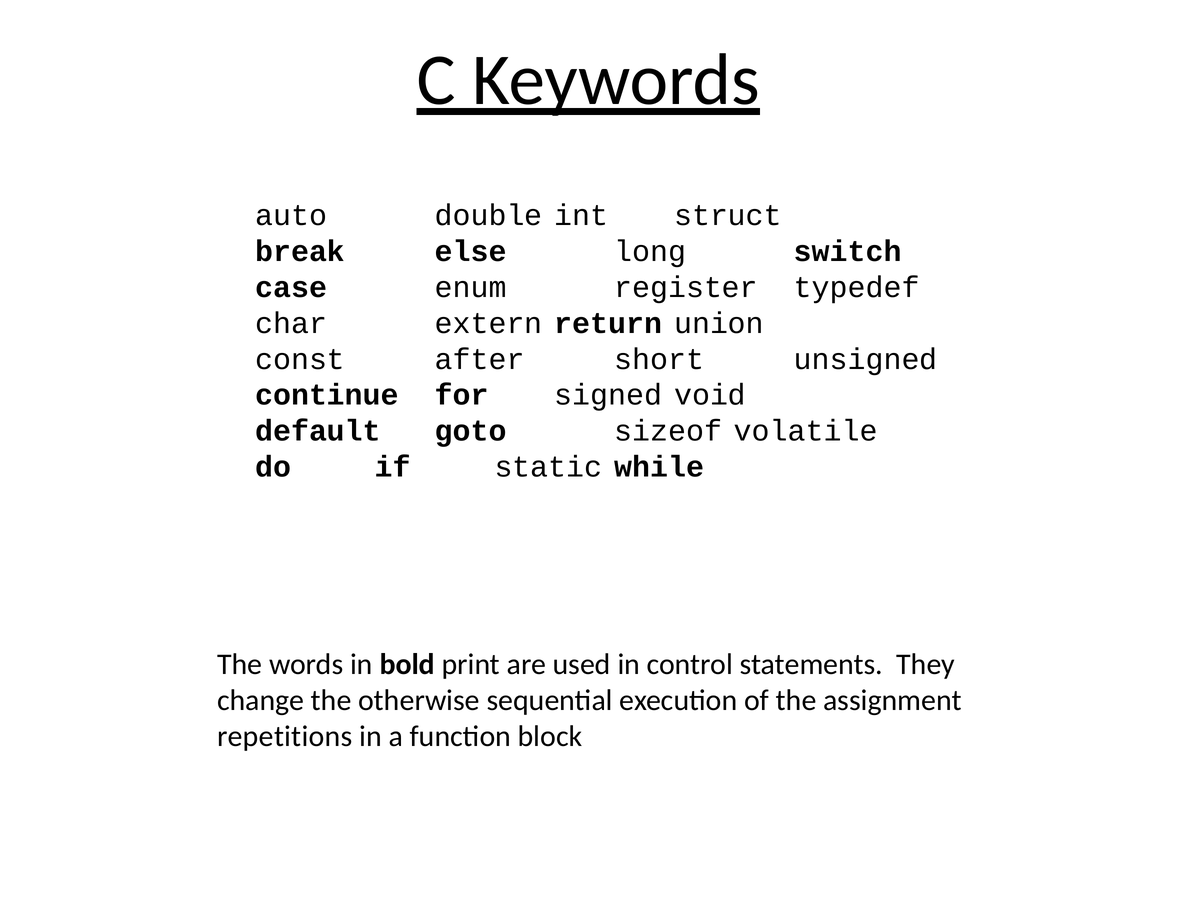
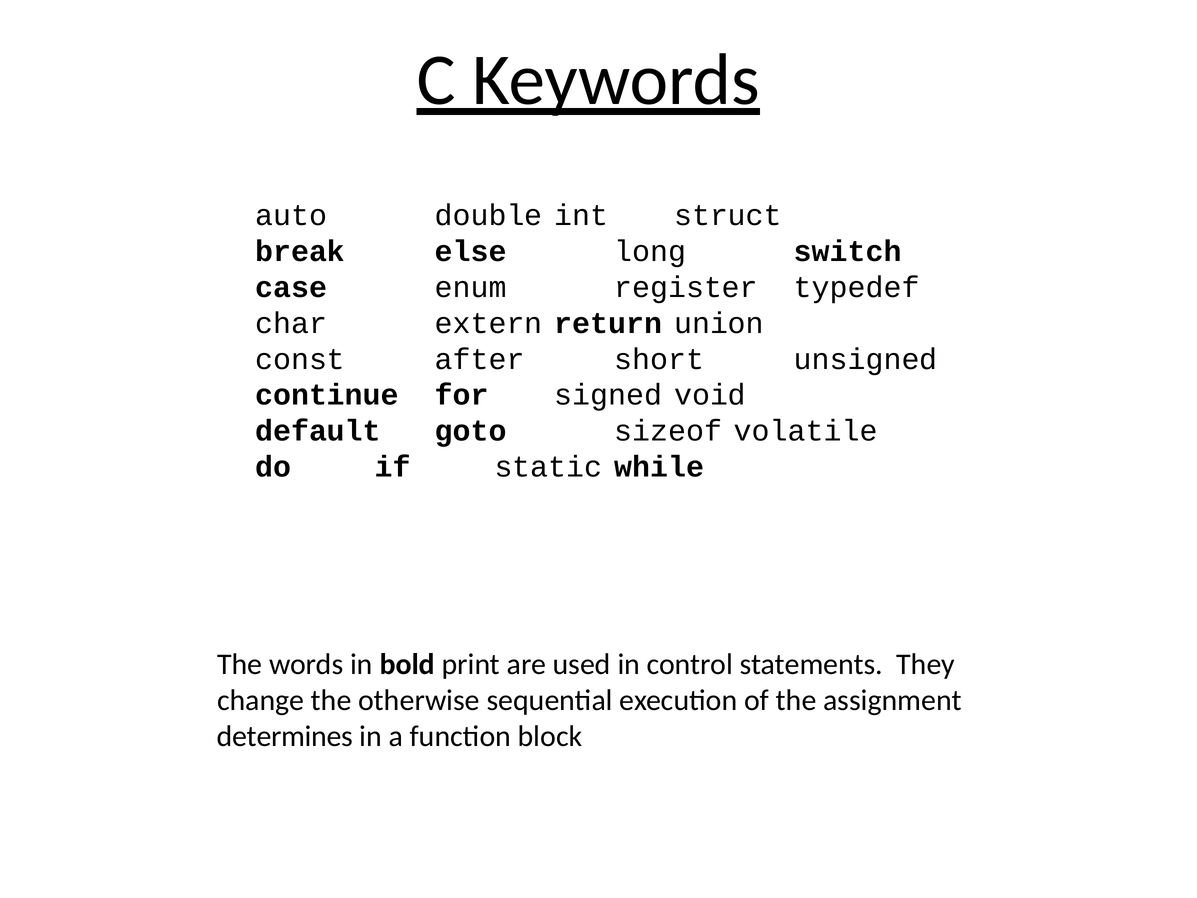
repetitions: repetitions -> determines
